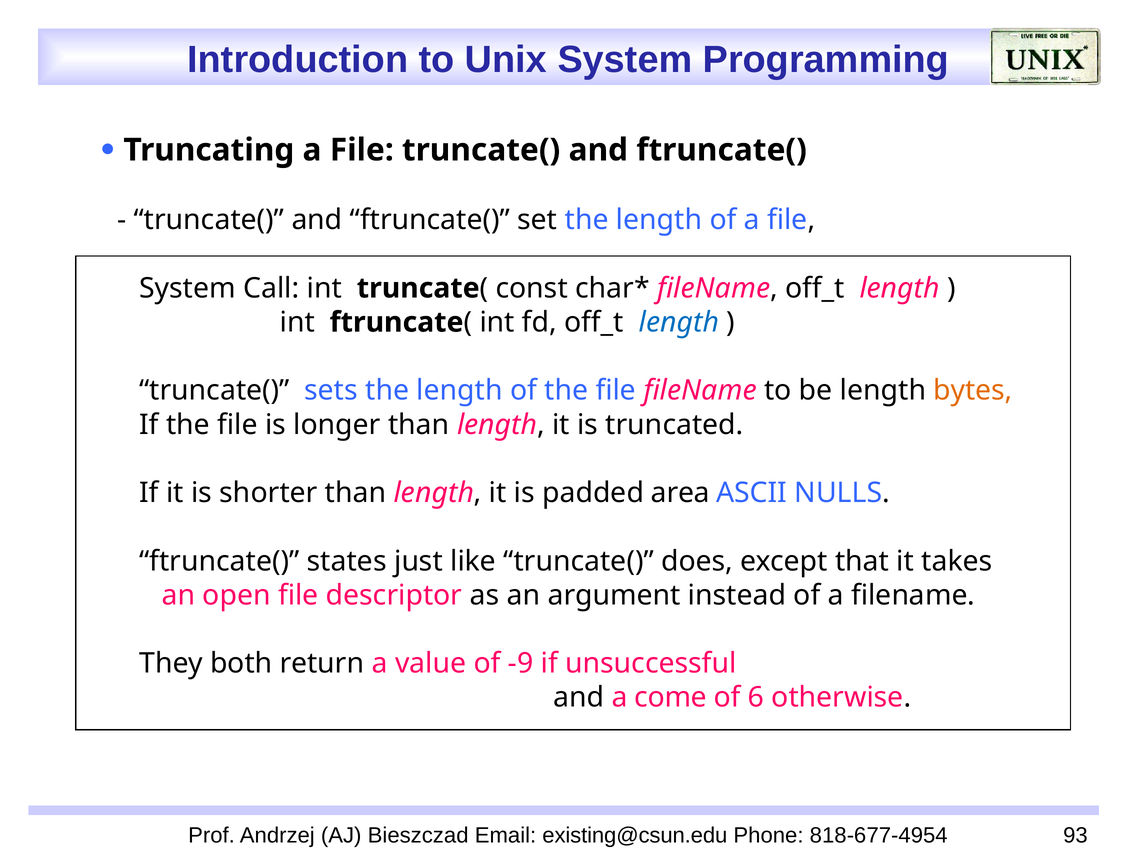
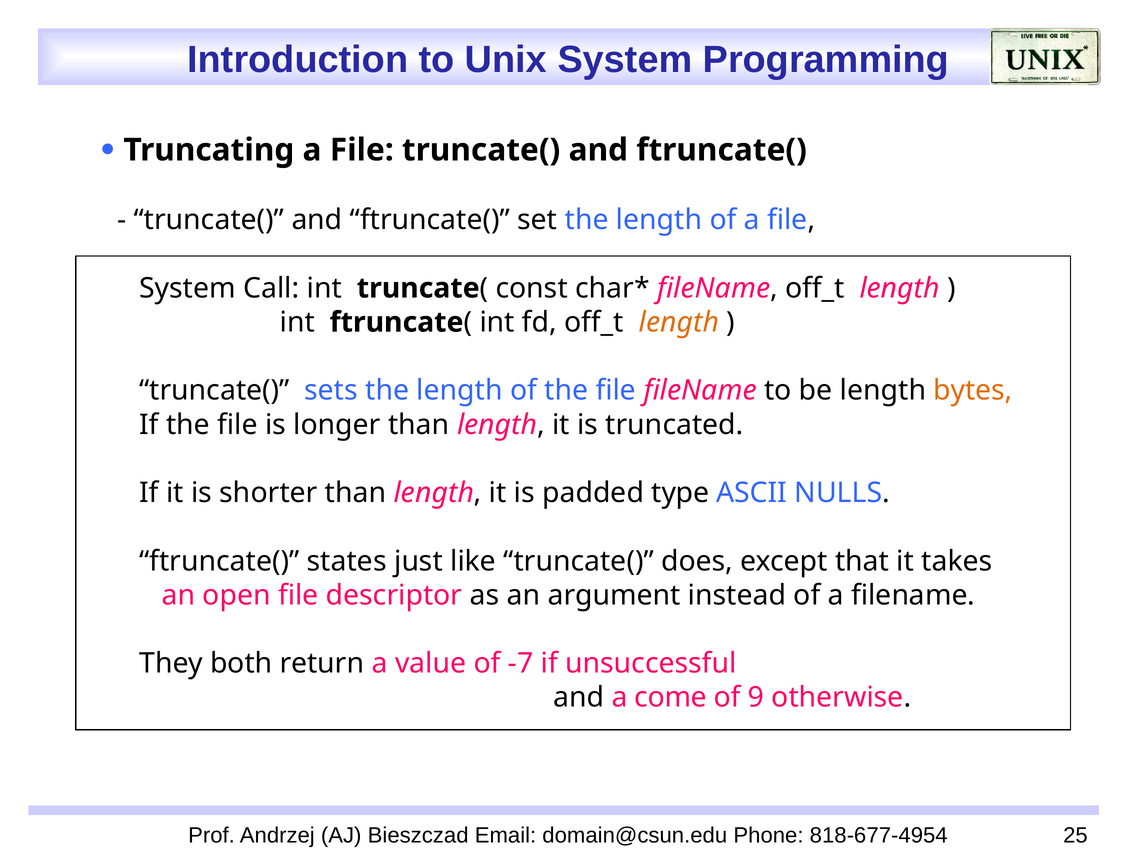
length at (679, 322) colour: blue -> orange
area: area -> type
-9: -9 -> -7
6: 6 -> 9
existing@csun.edu: existing@csun.edu -> domain@csun.edu
93: 93 -> 25
